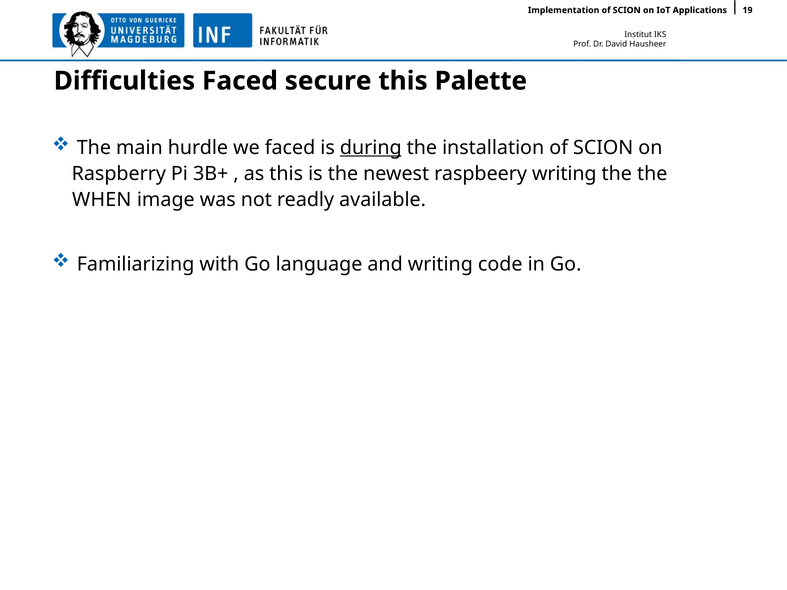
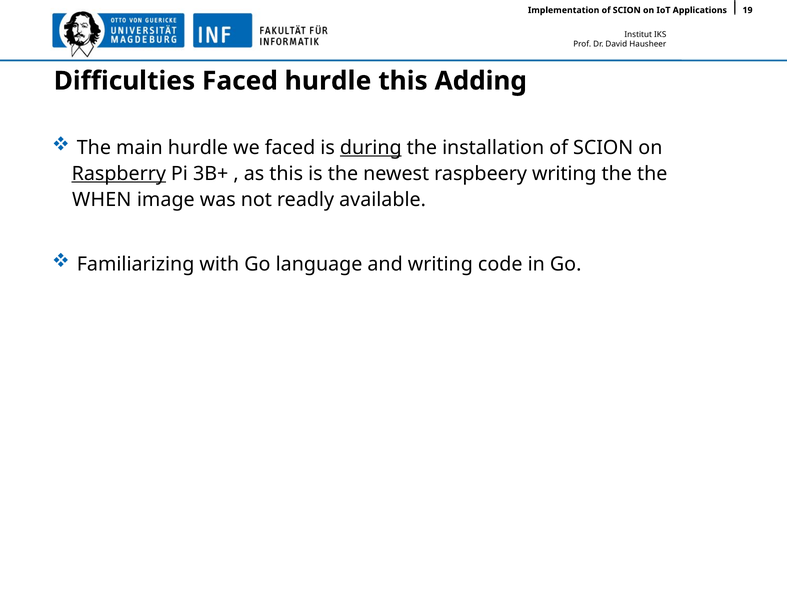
Faced secure: secure -> hurdle
Palette: Palette -> Adding
Raspberry underline: none -> present
